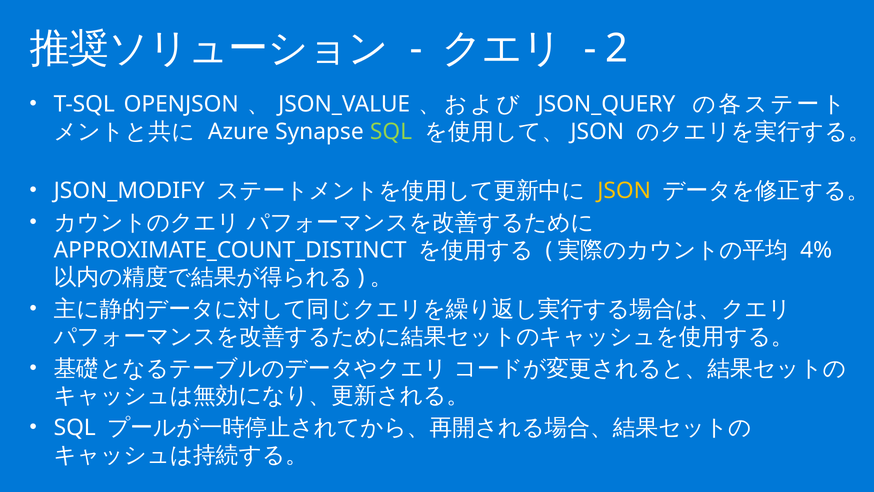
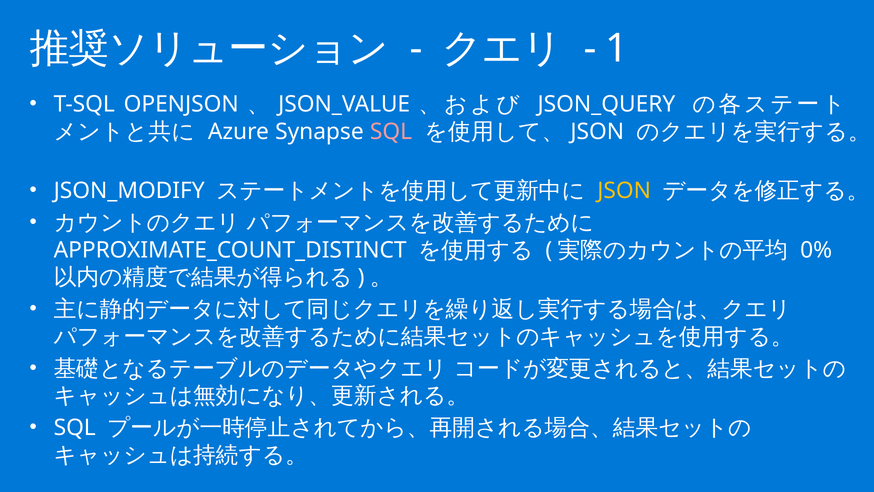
2: 2 -> 1
SQL at (391, 132) colour: light green -> pink
4%: 4% -> 0%
